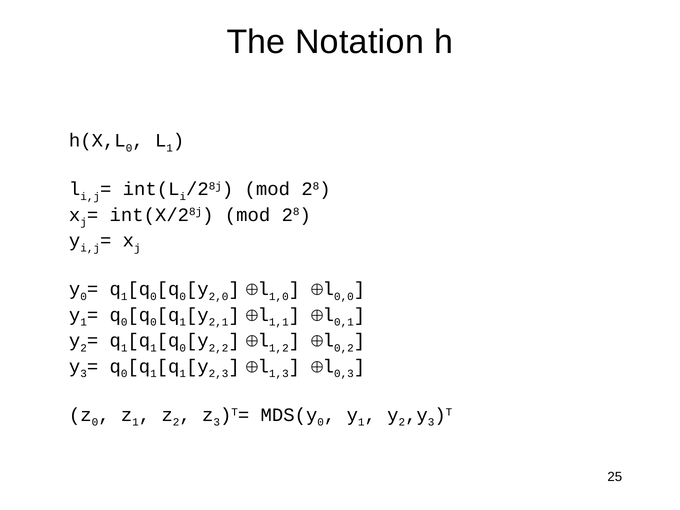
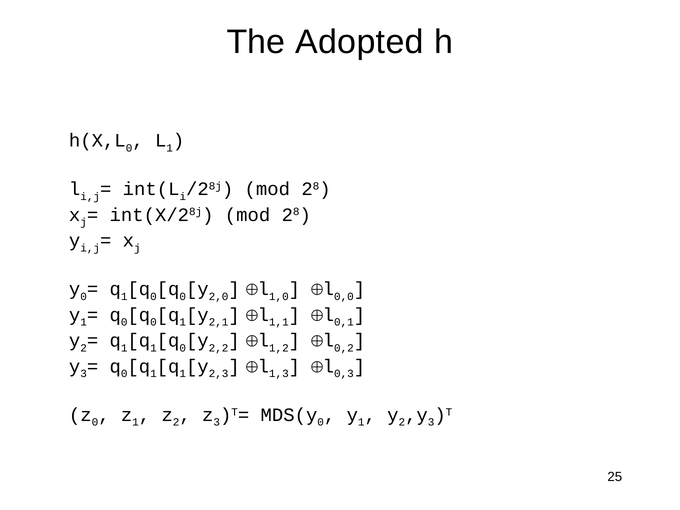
Notation: Notation -> Adopted
